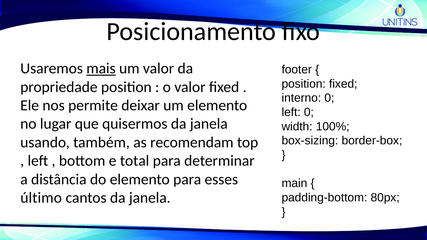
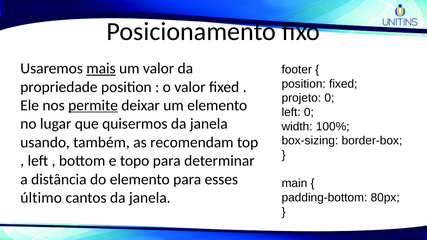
interno: interno -> projeto
permite underline: none -> present
total: total -> topo
